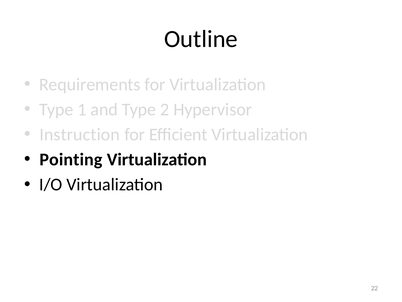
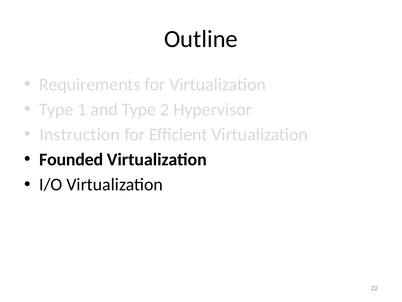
Pointing: Pointing -> Founded
